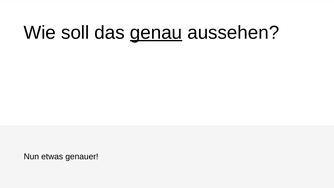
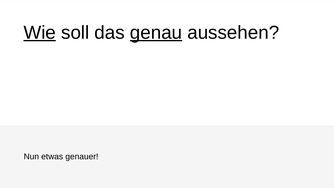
Wie underline: none -> present
